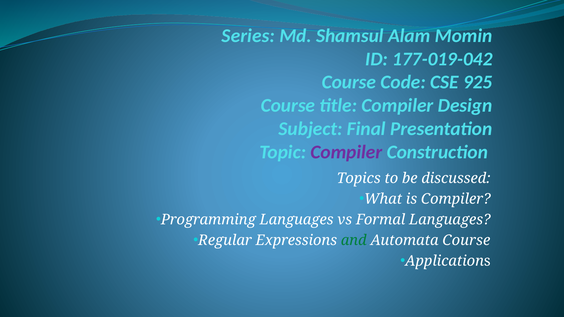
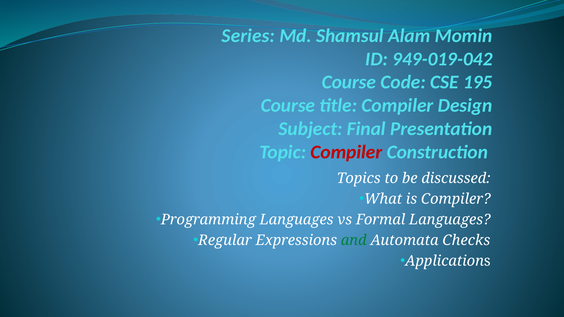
177-019-042: 177-019-042 -> 949-019-042
925: 925 -> 195
Compiler at (346, 152) colour: purple -> red
Automata Course: Course -> Checks
